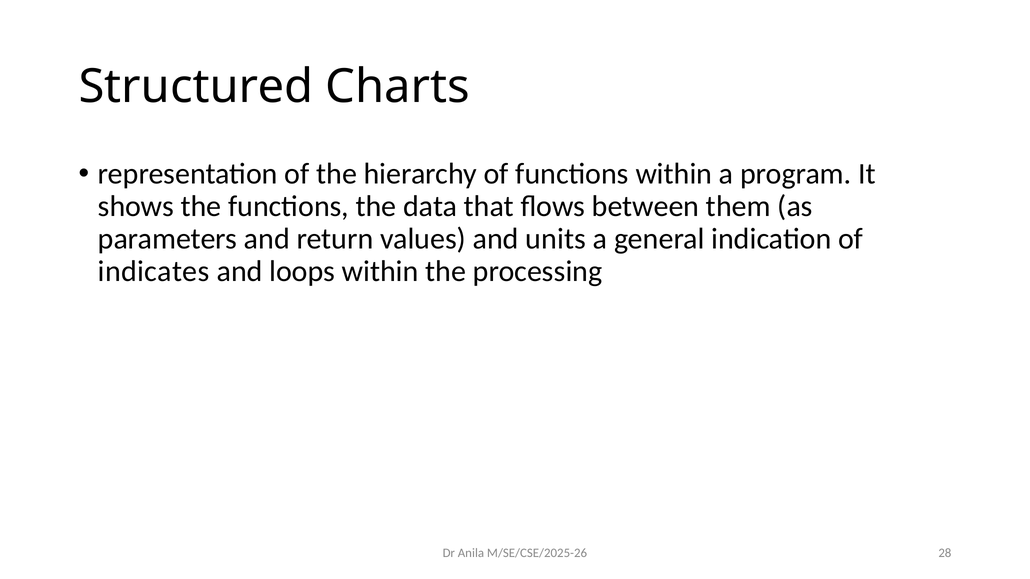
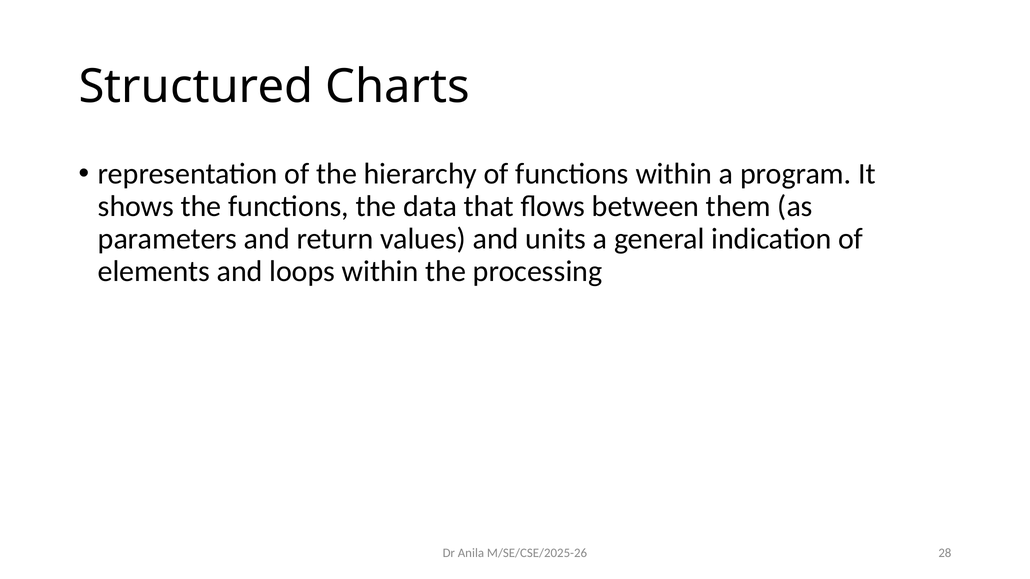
indicates: indicates -> elements
